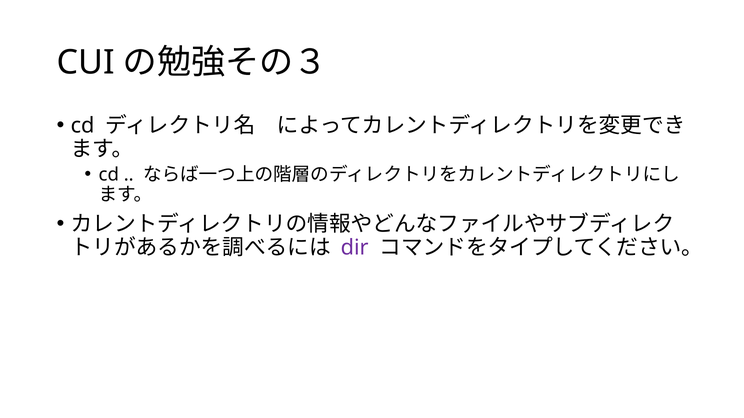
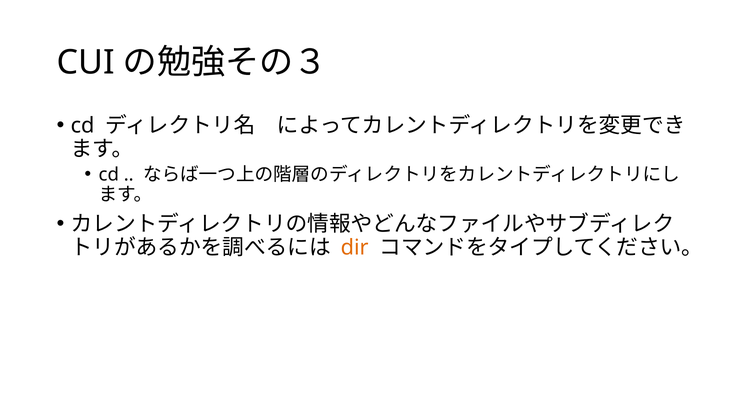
dir colour: purple -> orange
